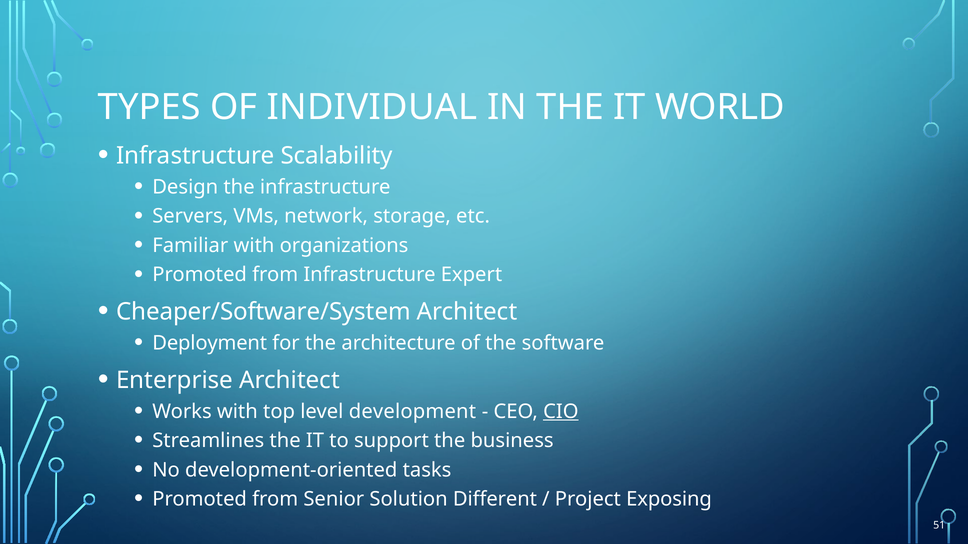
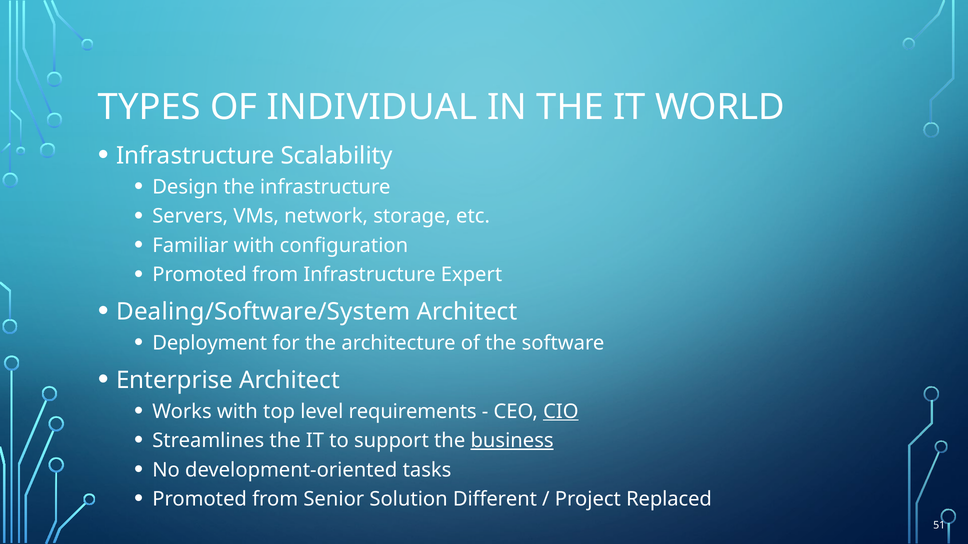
organizations: organizations -> configuration
Cheaper/Software/System: Cheaper/Software/System -> Dealing/Software/System
development: development -> requirements
business underline: none -> present
Exposing: Exposing -> Replaced
